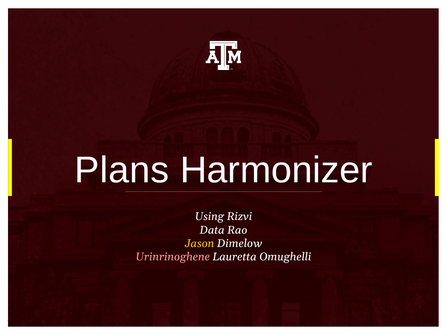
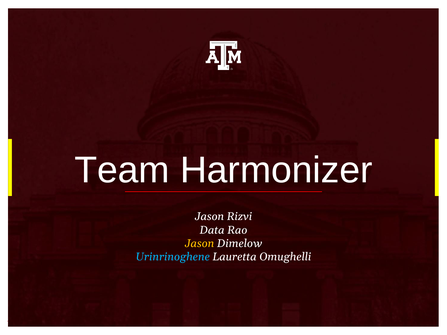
Plans: Plans -> Team
Using at (209, 217): Using -> Jason
Urinrinoghene colour: pink -> light blue
